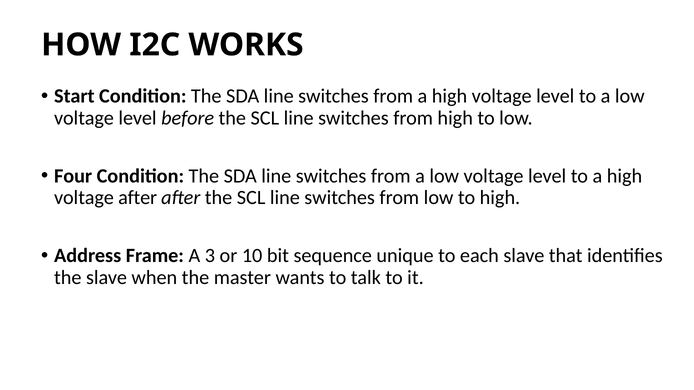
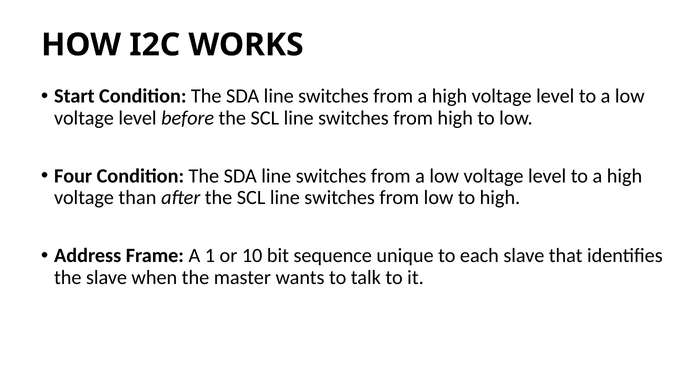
voltage after: after -> than
3: 3 -> 1
